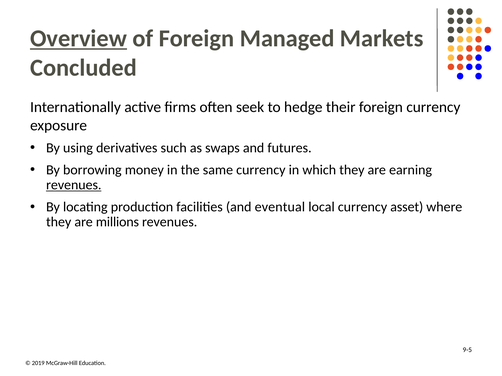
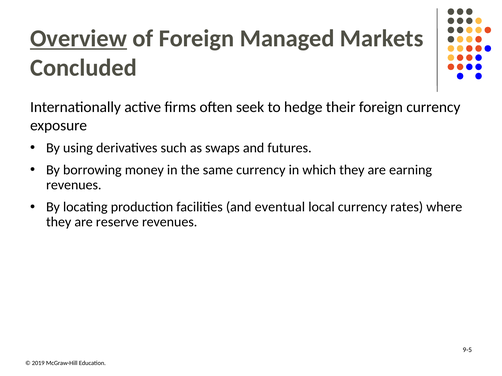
revenues at (74, 185) underline: present -> none
asset: asset -> rates
millions: millions -> reserve
